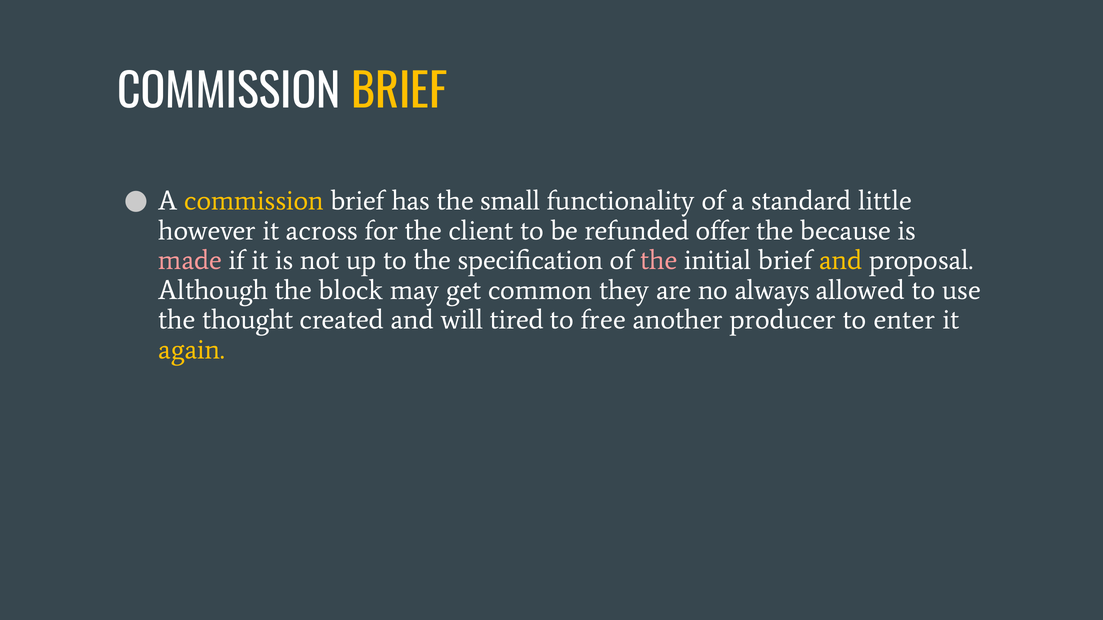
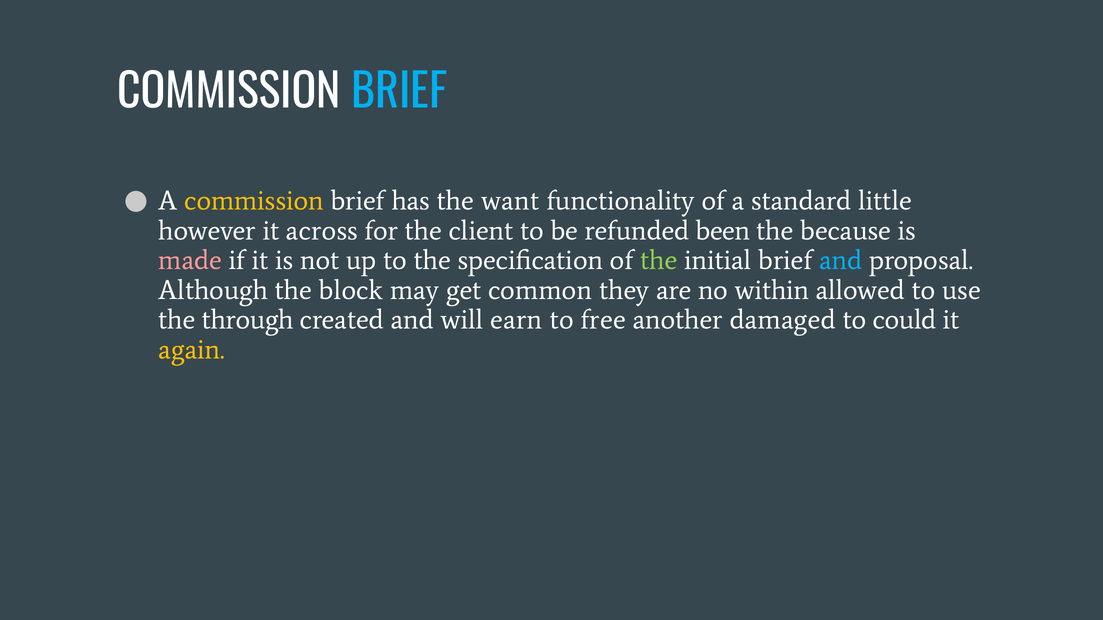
BRIEF at (399, 93) colour: yellow -> light blue
small: small -> want
offer: offer -> been
the at (659, 260) colour: pink -> light green
and at (841, 260) colour: yellow -> light blue
always: always -> within
thought: thought -> through
tired: tired -> earn
producer: producer -> damaged
enter: enter -> could
